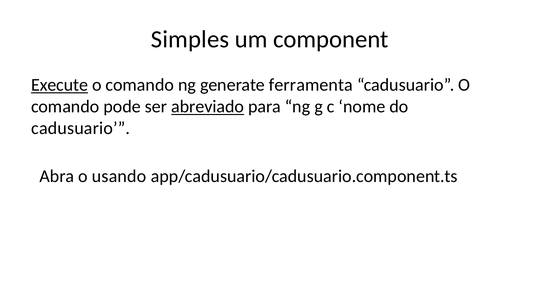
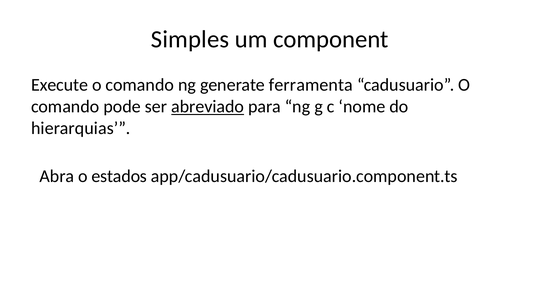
Execute underline: present -> none
cadusuario at (81, 128): cadusuario -> hierarquias
usando: usando -> estados
